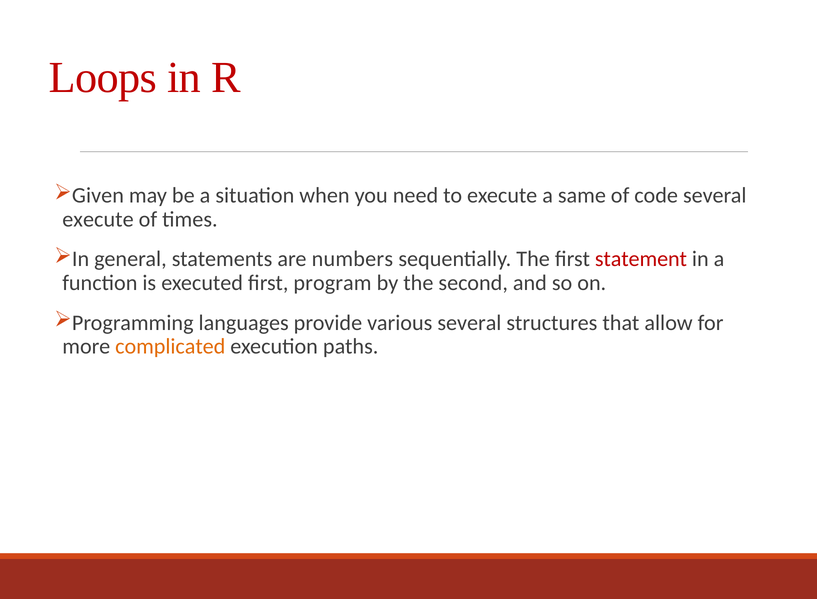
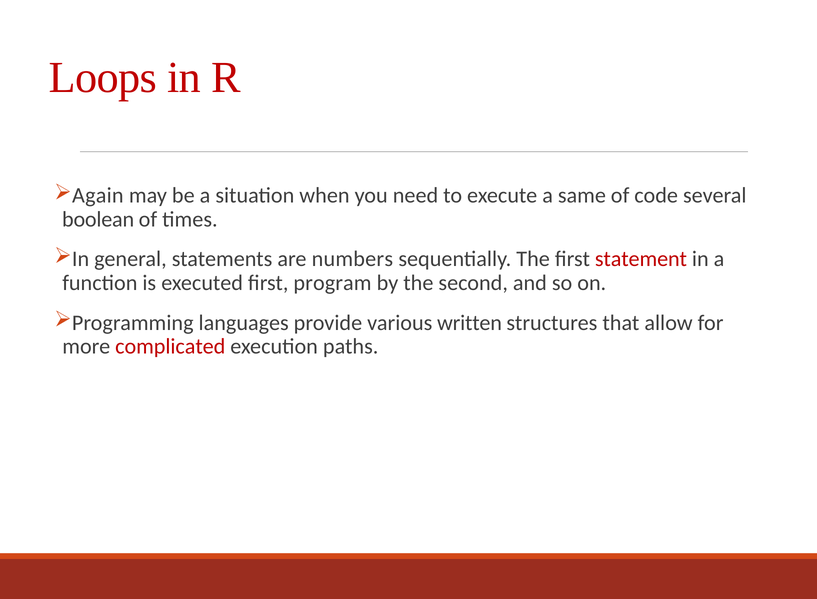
Given: Given -> Again
execute at (98, 219): execute -> boolean
various several: several -> written
complicated colour: orange -> red
